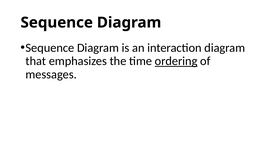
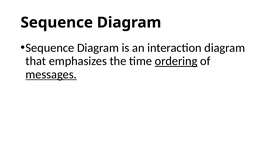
messages underline: none -> present
